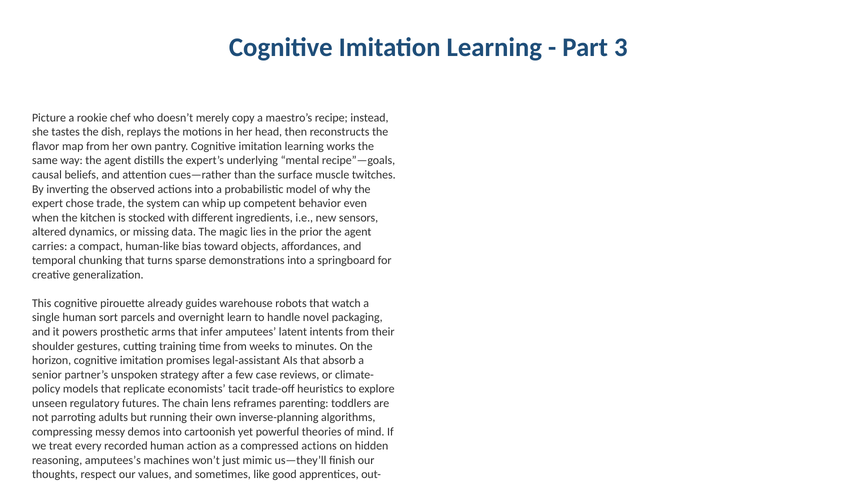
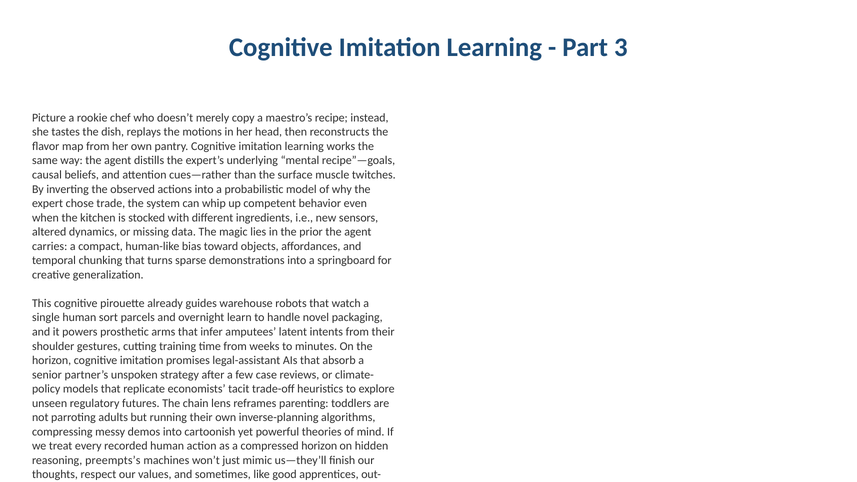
compressed actions: actions -> horizon
amputees’s: amputees’s -> preempts’s
